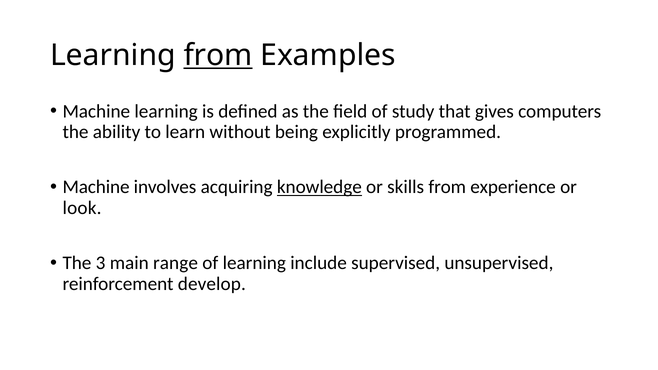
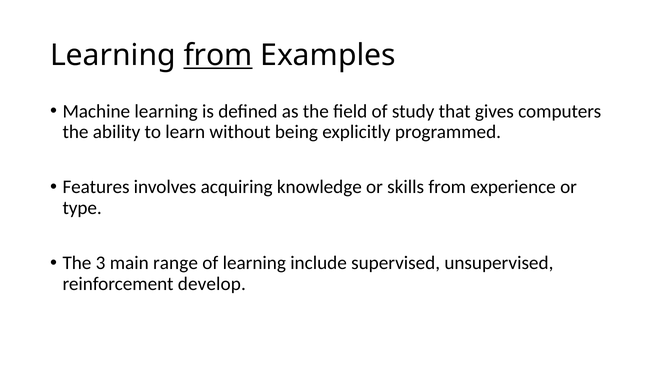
Machine at (96, 187): Machine -> Features
knowledge underline: present -> none
look: look -> type
